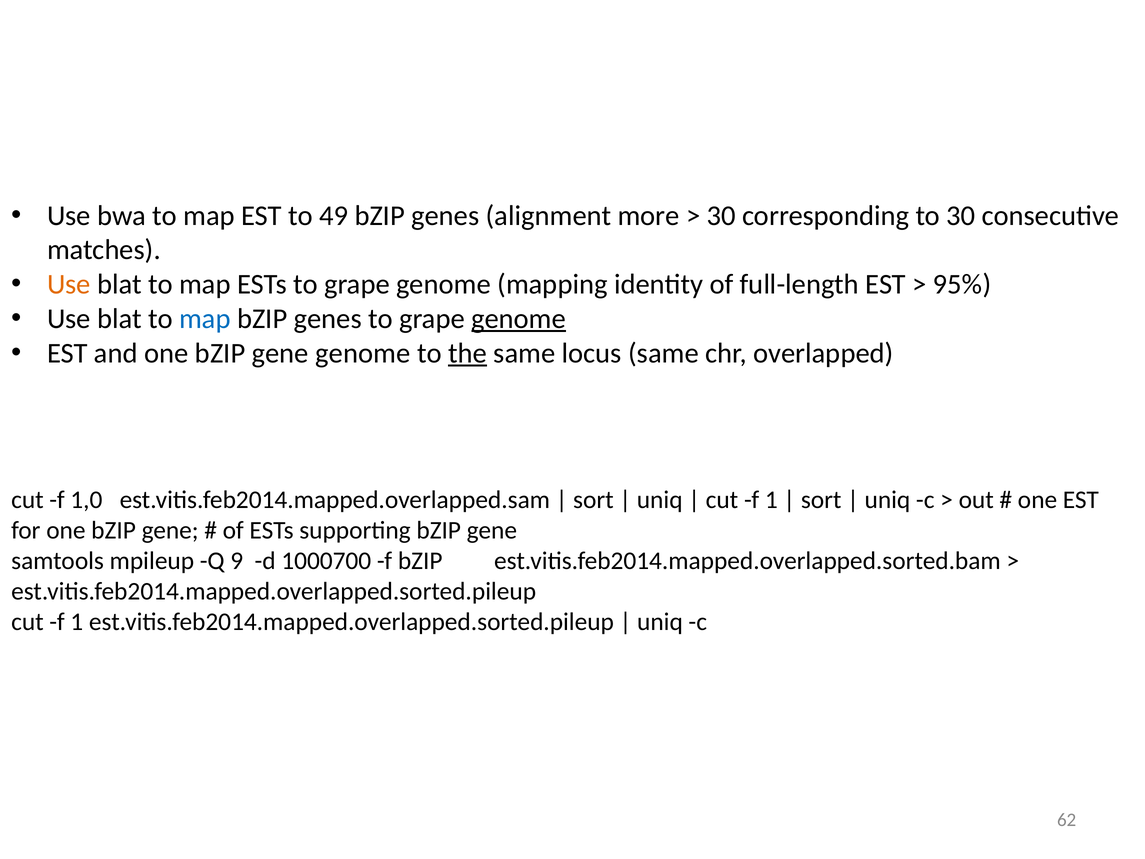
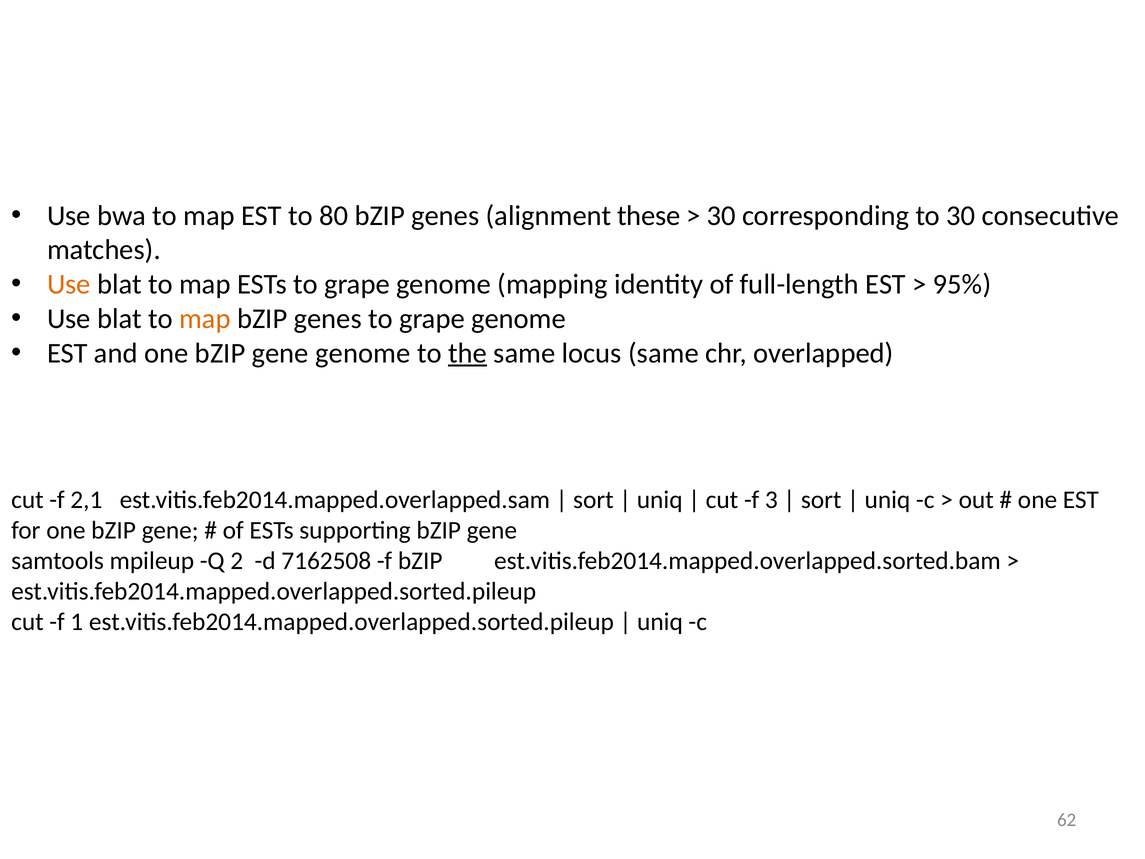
49: 49 -> 80
more: more -> these
map at (205, 319) colour: blue -> orange
genome at (519, 319) underline: present -> none
1,0: 1,0 -> 2,1
1 at (771, 500): 1 -> 3
9: 9 -> 2
1000700: 1000700 -> 7162508
